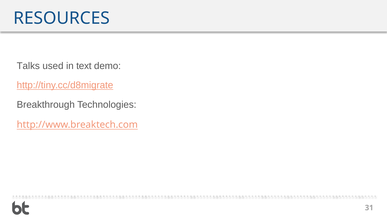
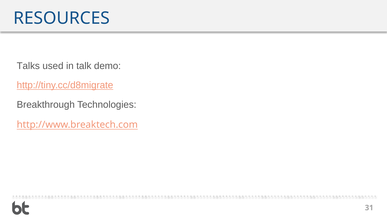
text: text -> talk
